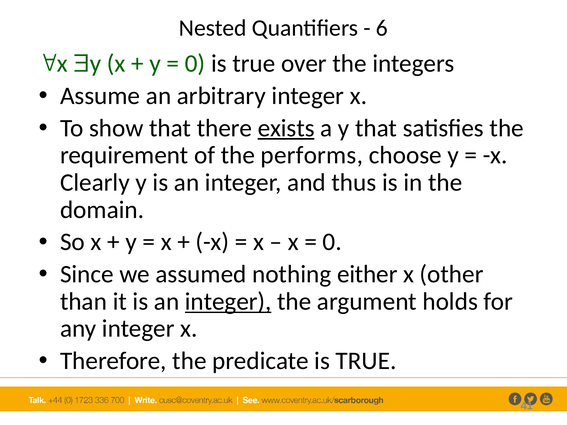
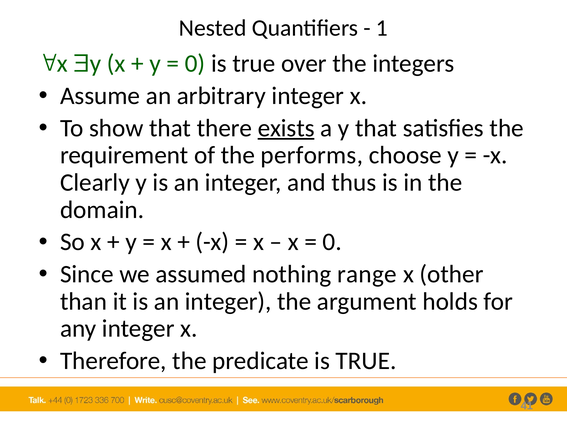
6: 6 -> 1
either: either -> range
integer at (228, 302) underline: present -> none
